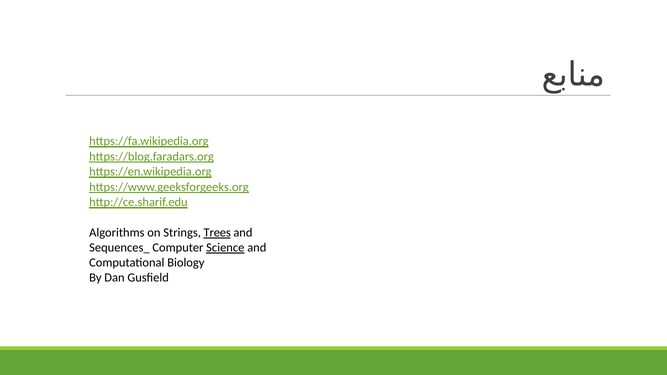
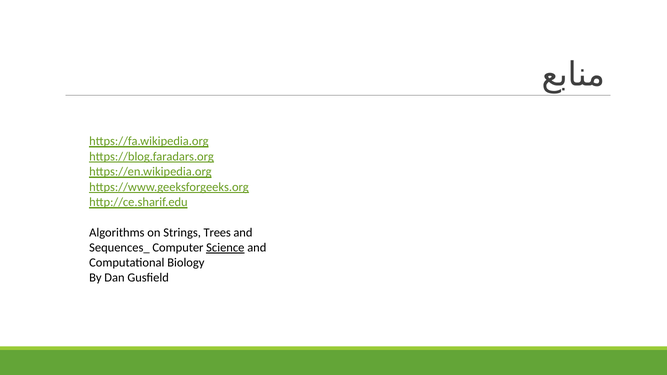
Trees underline: present -> none
